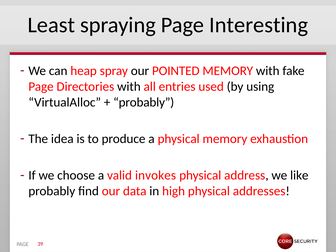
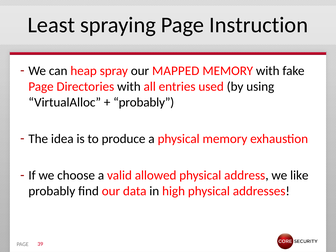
Interesting: Interesting -> Instruction
POINTED: POINTED -> MAPPED
invokes: invokes -> allowed
